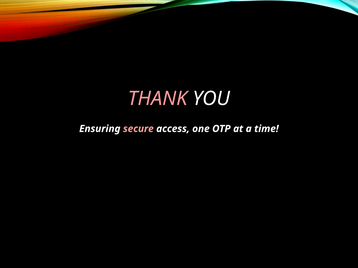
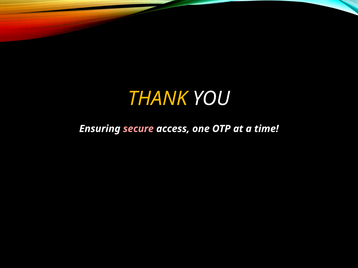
THANK colour: pink -> yellow
